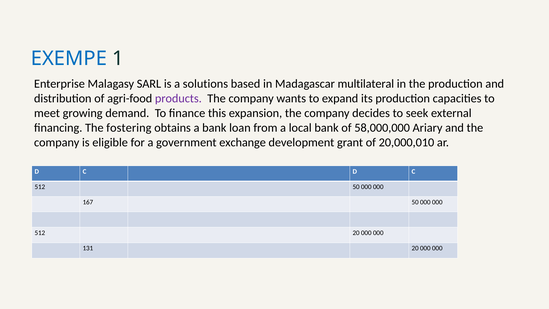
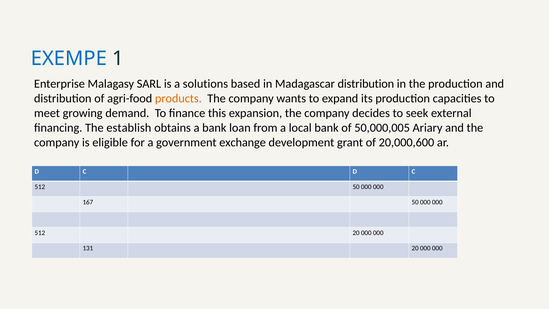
Madagascar multilateral: multilateral -> distribution
products colour: purple -> orange
fostering: fostering -> establish
58,000,000: 58,000,000 -> 50,000,005
20,000,010: 20,000,010 -> 20,000,600
